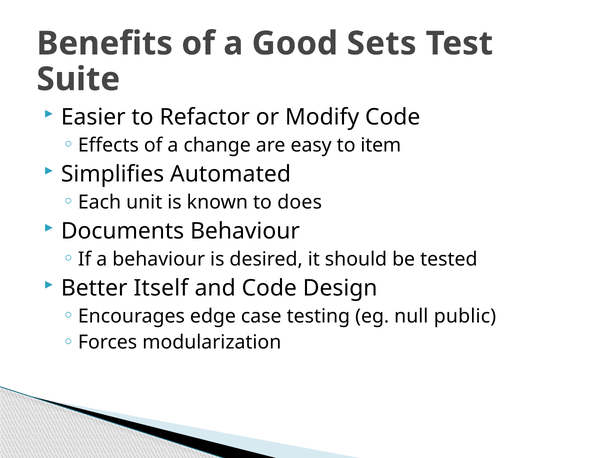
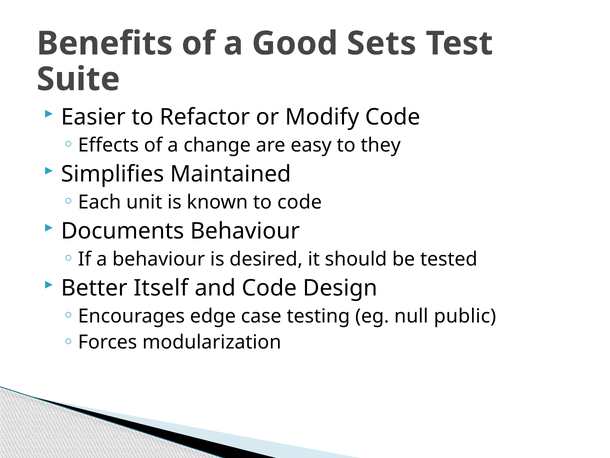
item: item -> they
Automated: Automated -> Maintained
to does: does -> code
